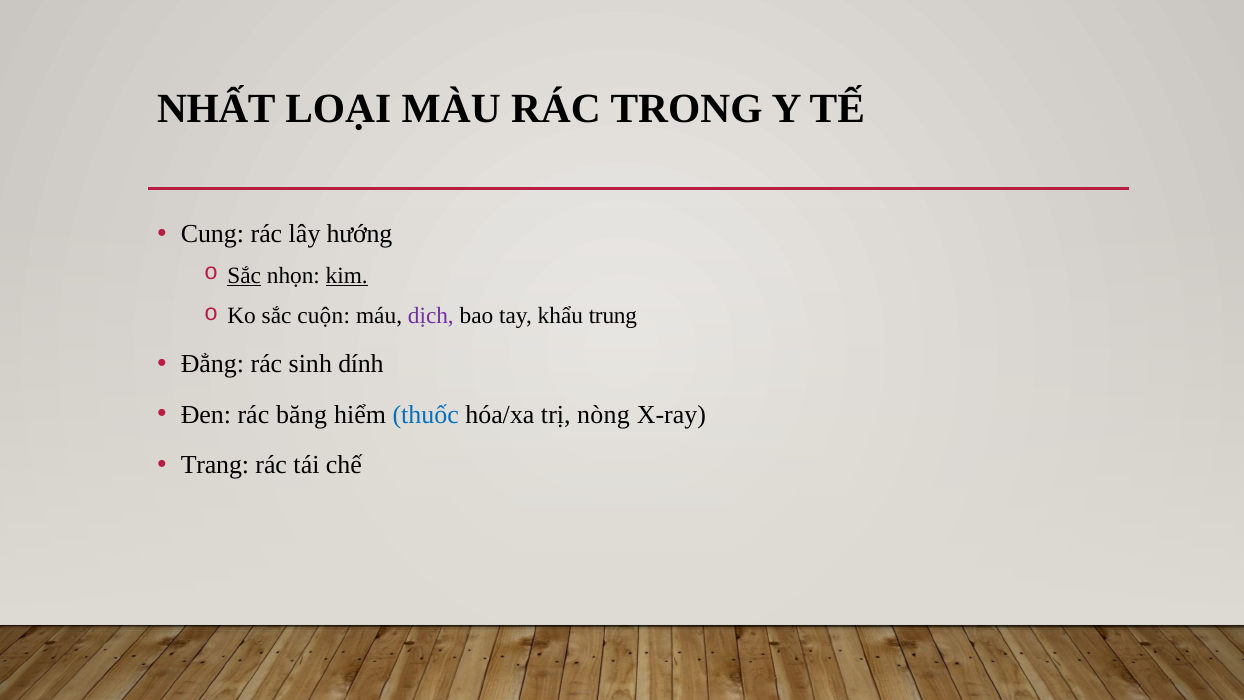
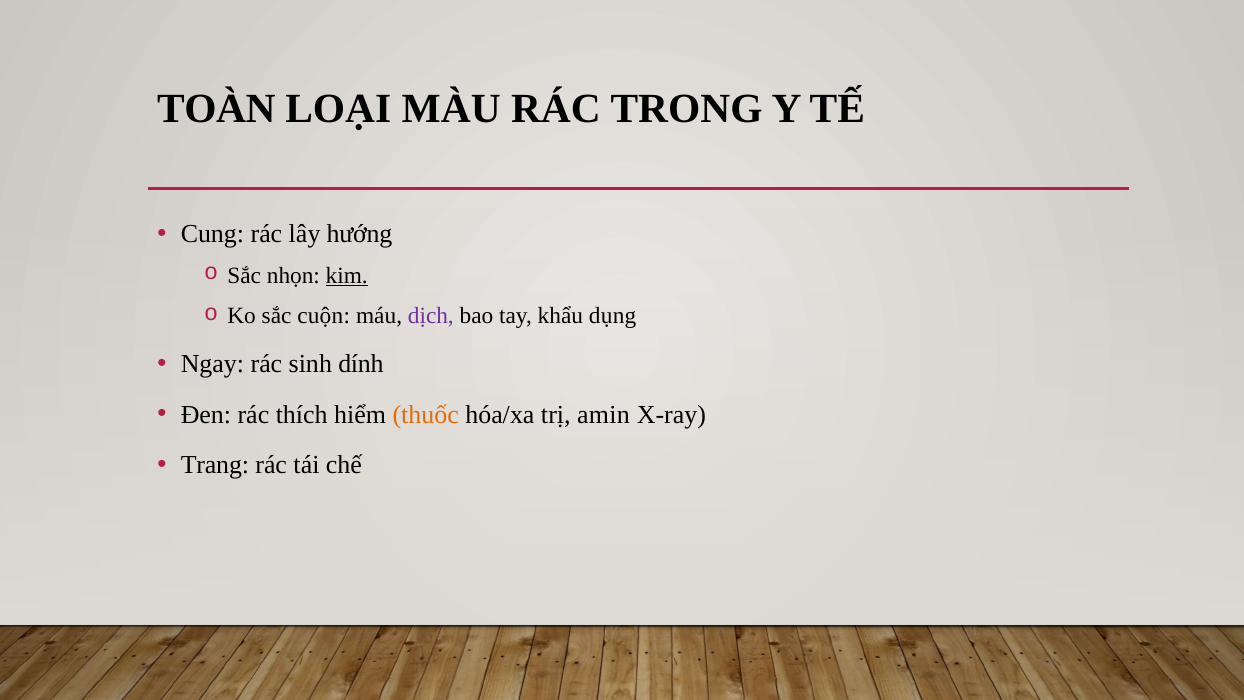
NHẤT: NHẤT -> TOÀN
Sắc at (244, 275) underline: present -> none
trung: trung -> dụng
Đẳng: Đẳng -> Ngay
băng: băng -> thích
thuốc colour: blue -> orange
nòng: nòng -> amin
